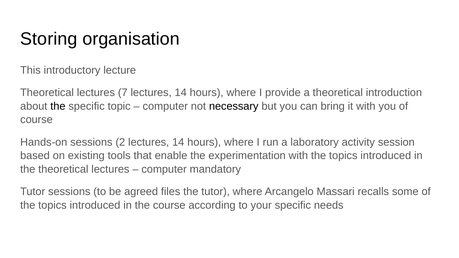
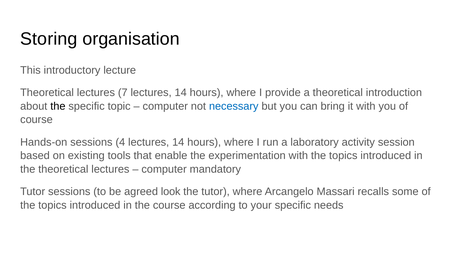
necessary colour: black -> blue
2: 2 -> 4
files: files -> look
